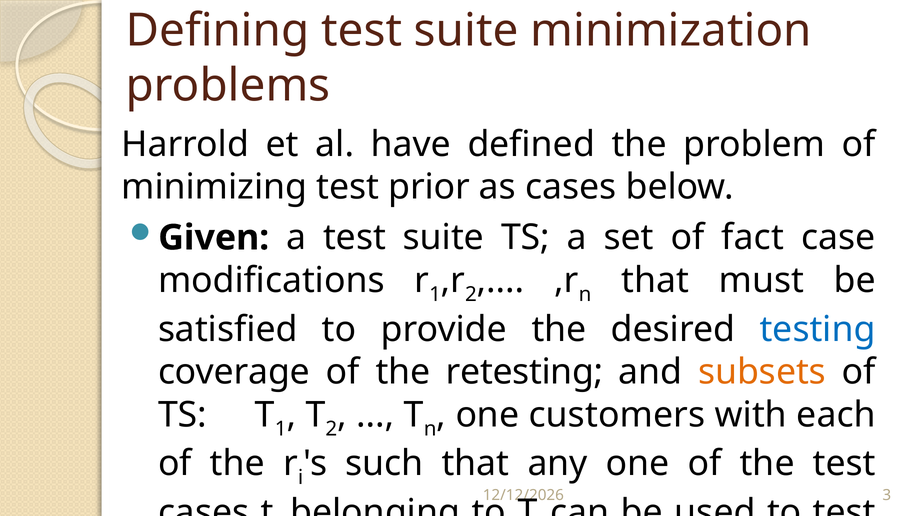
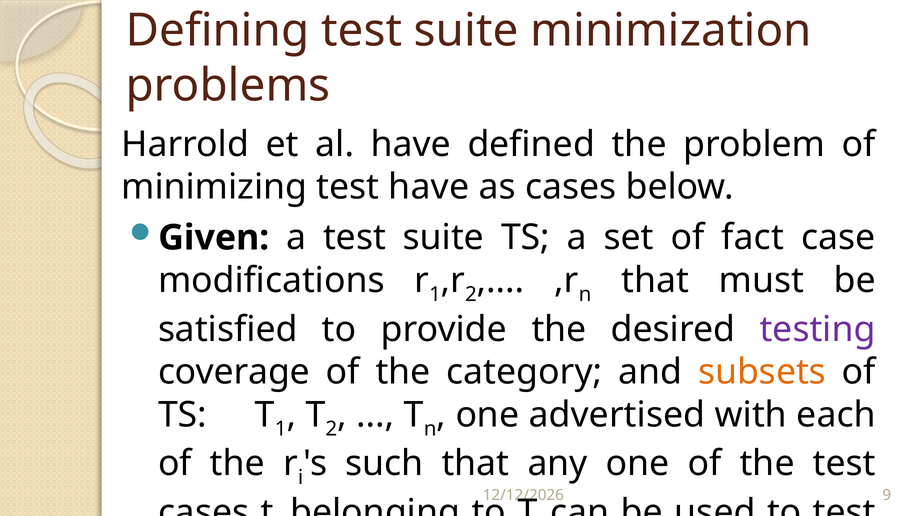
test prior: prior -> have
testing colour: blue -> purple
retesting: retesting -> category
customers: customers -> advertised
3: 3 -> 9
